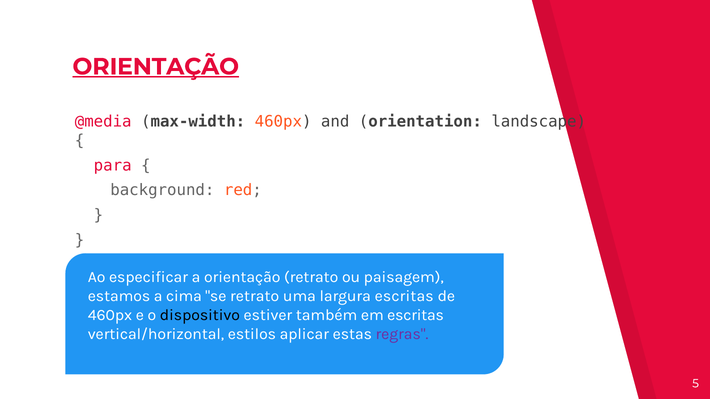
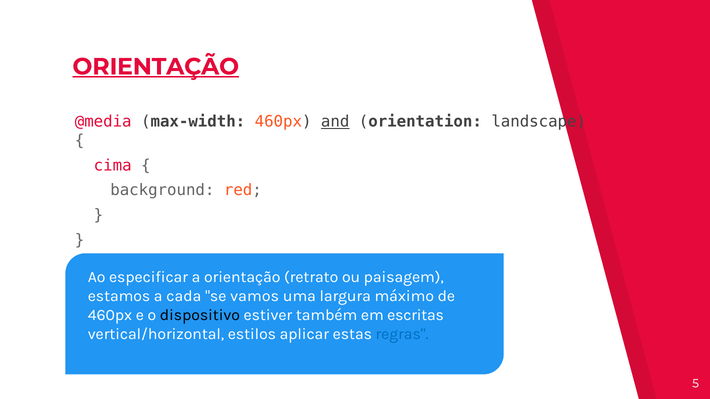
and underline: none -> present
para: para -> cima
cima: cima -> cada
se retrato: retrato -> vamos
largura escritas: escritas -> máximo
regras colour: purple -> blue
